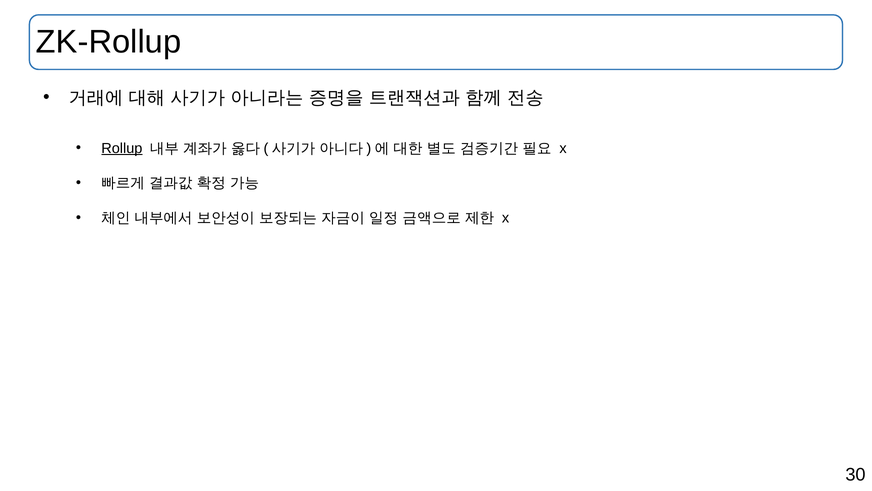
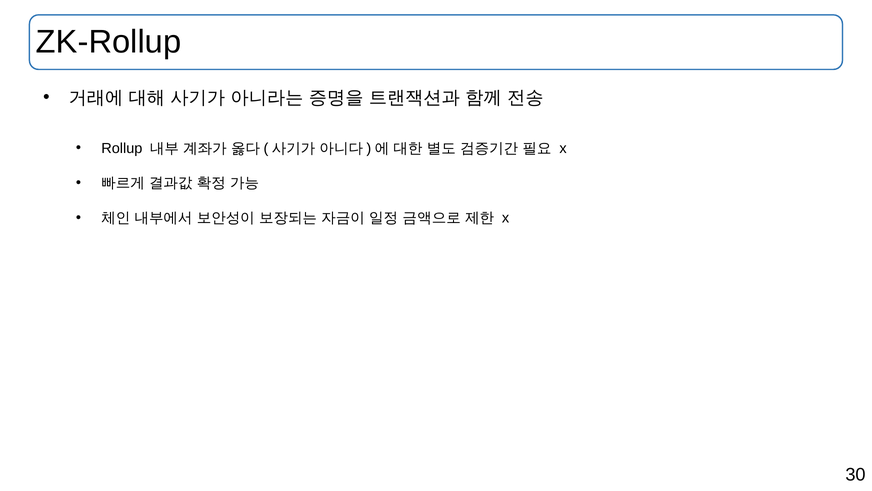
Rollup underline: present -> none
